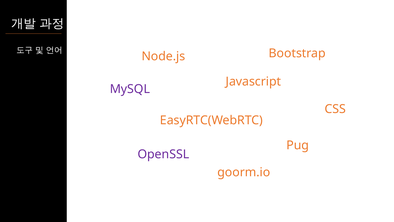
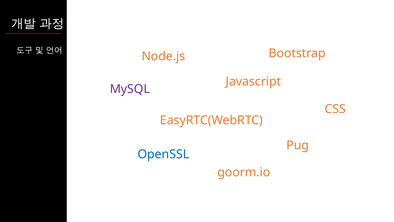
OpenSSL colour: purple -> blue
